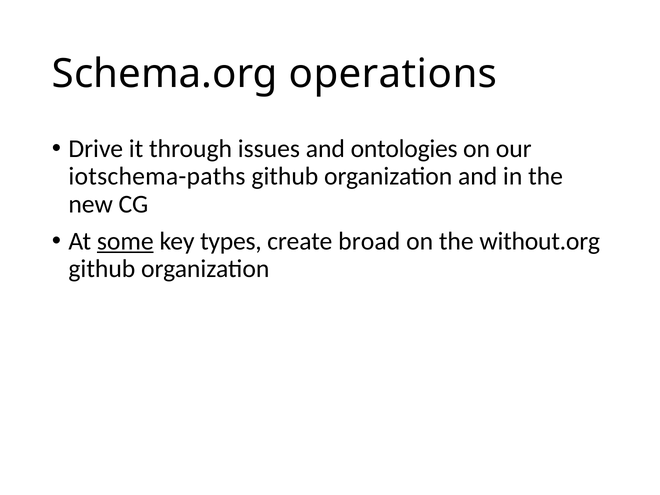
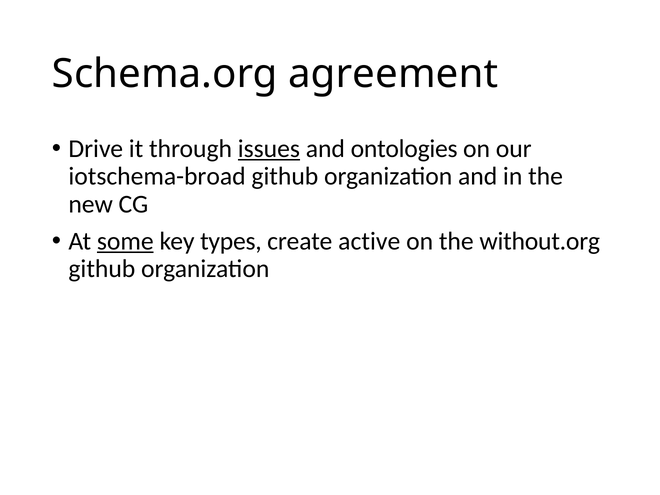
operations: operations -> agreement
issues underline: none -> present
iotschema-paths: iotschema-paths -> iotschema-broad
broad: broad -> active
